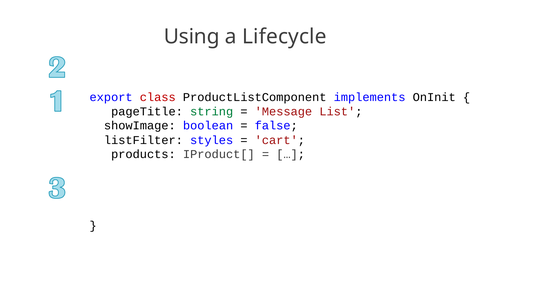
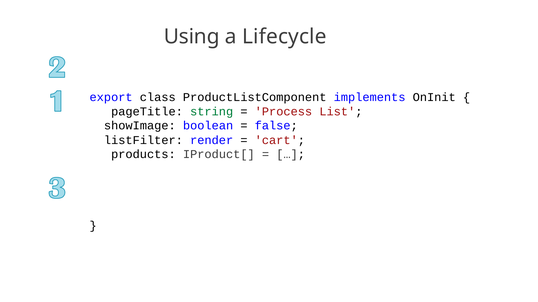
class colour: red -> black
Message: Message -> Process
styles: styles -> render
